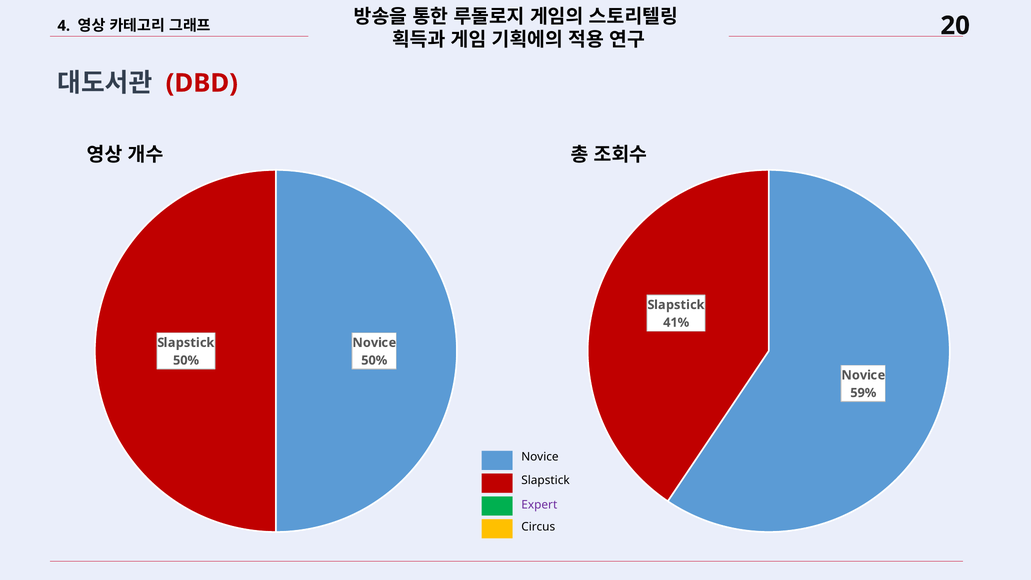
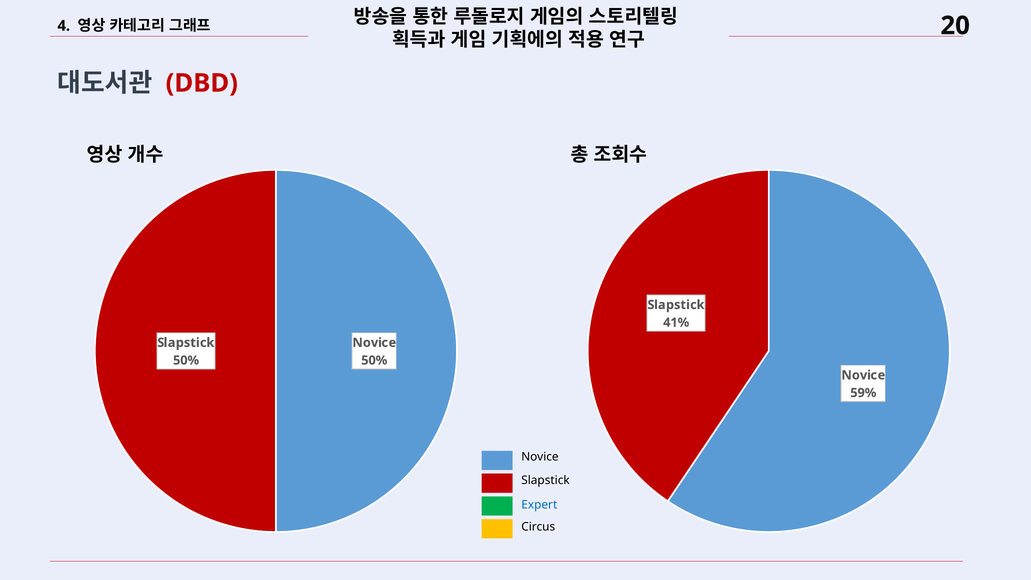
Expert colour: purple -> blue
